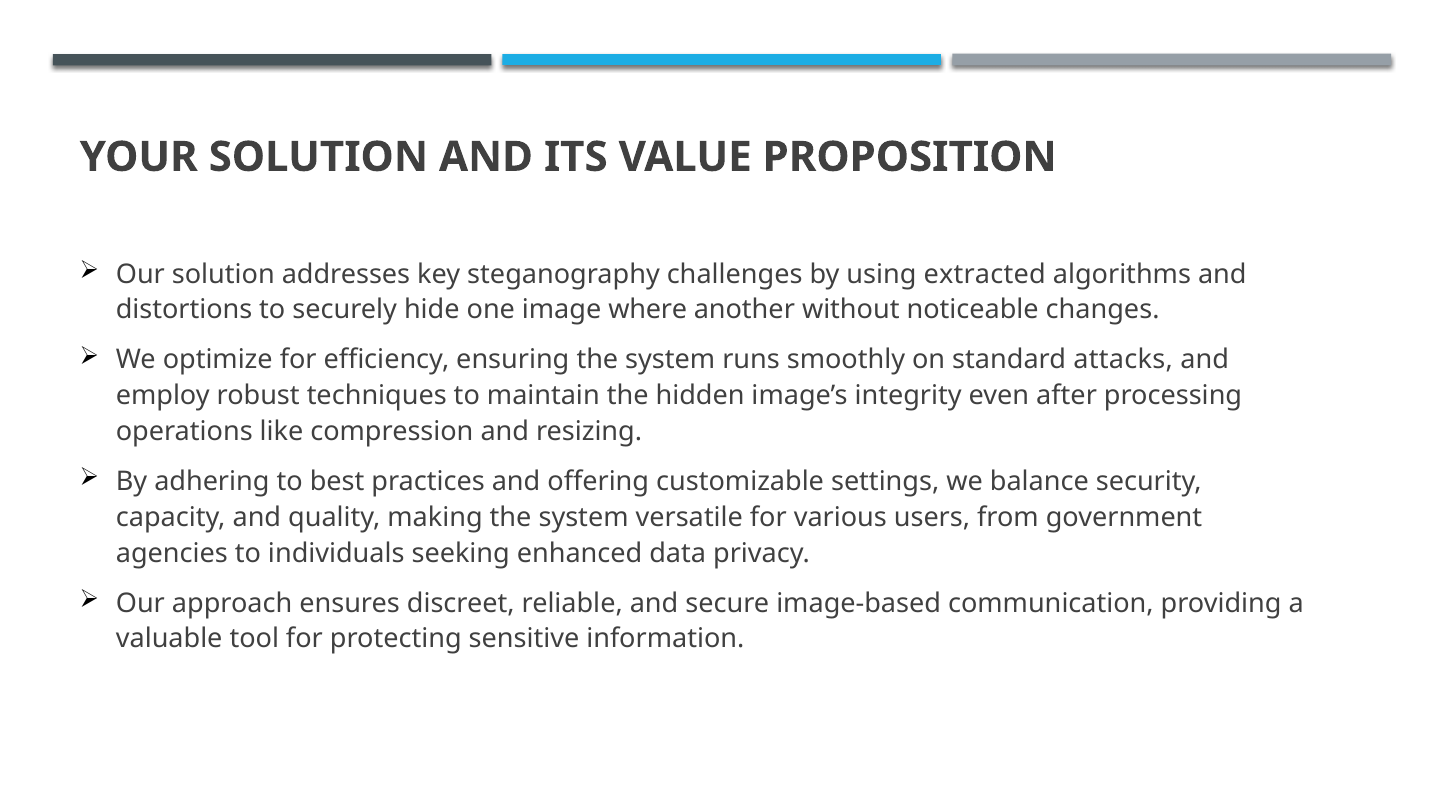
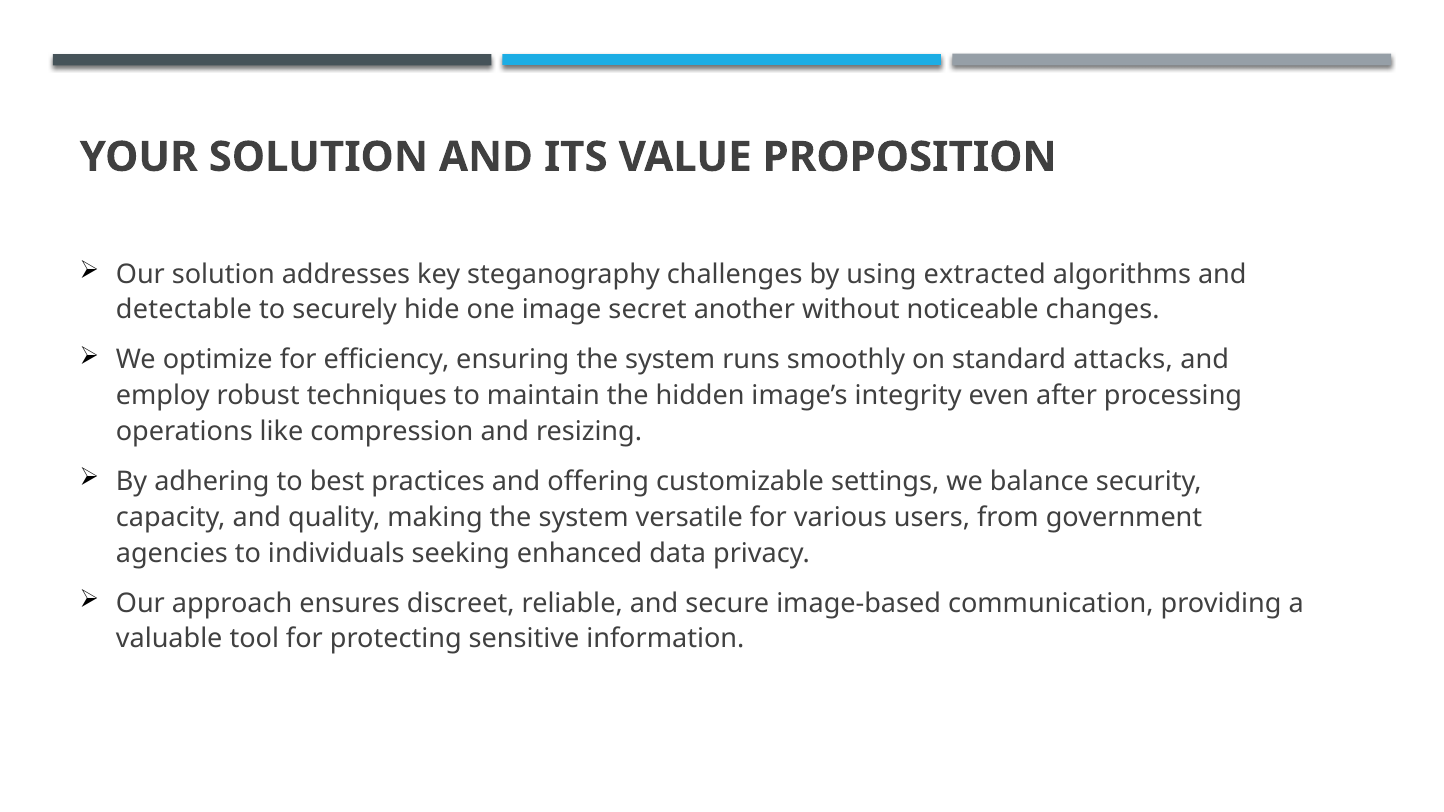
distortions: distortions -> detectable
where: where -> secret
